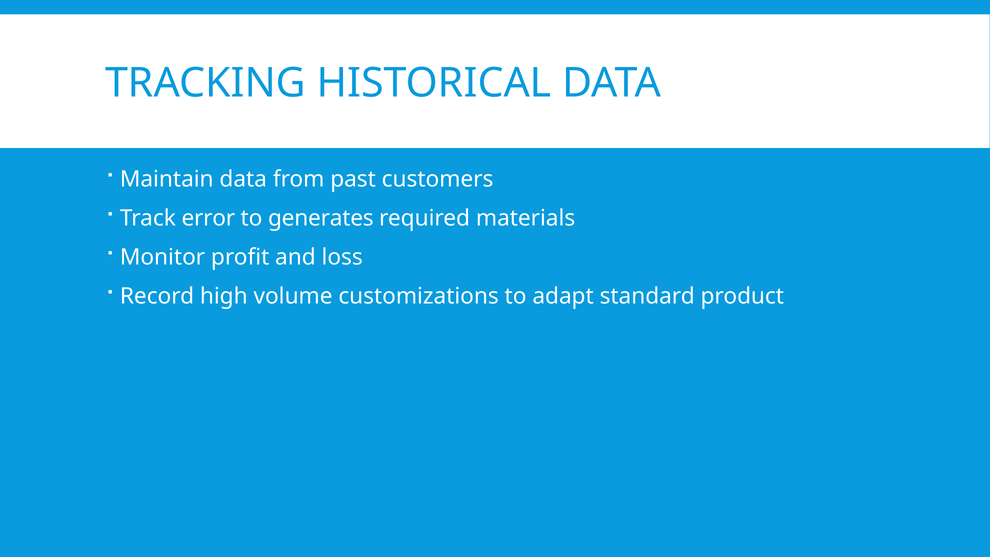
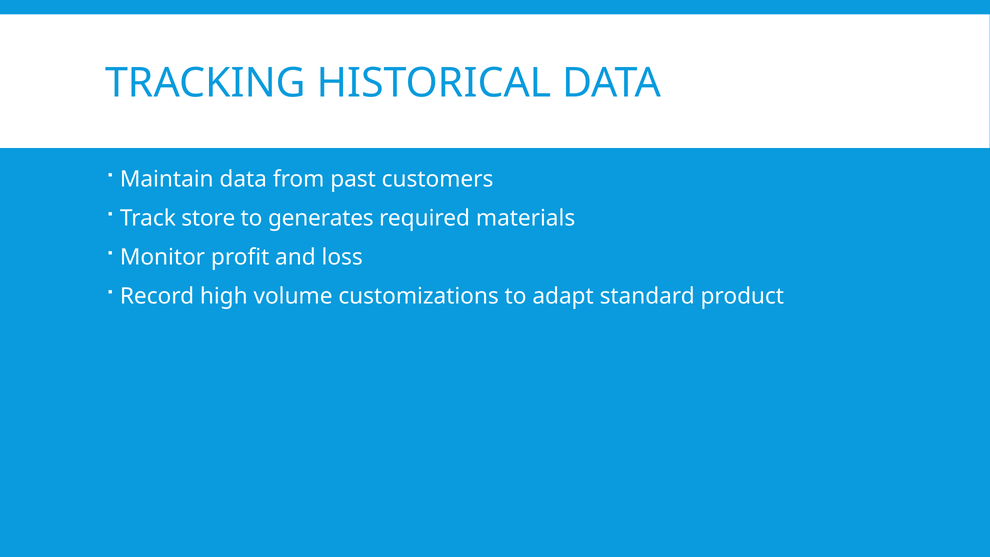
error: error -> store
